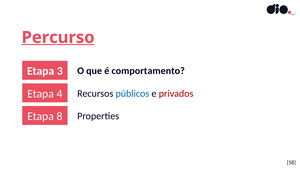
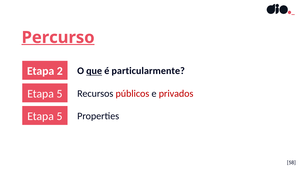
3: 3 -> 2
que underline: none -> present
comportamento: comportamento -> particularmente
4 at (59, 94): 4 -> 5
públicos colour: blue -> red
8 at (59, 116): 8 -> 5
